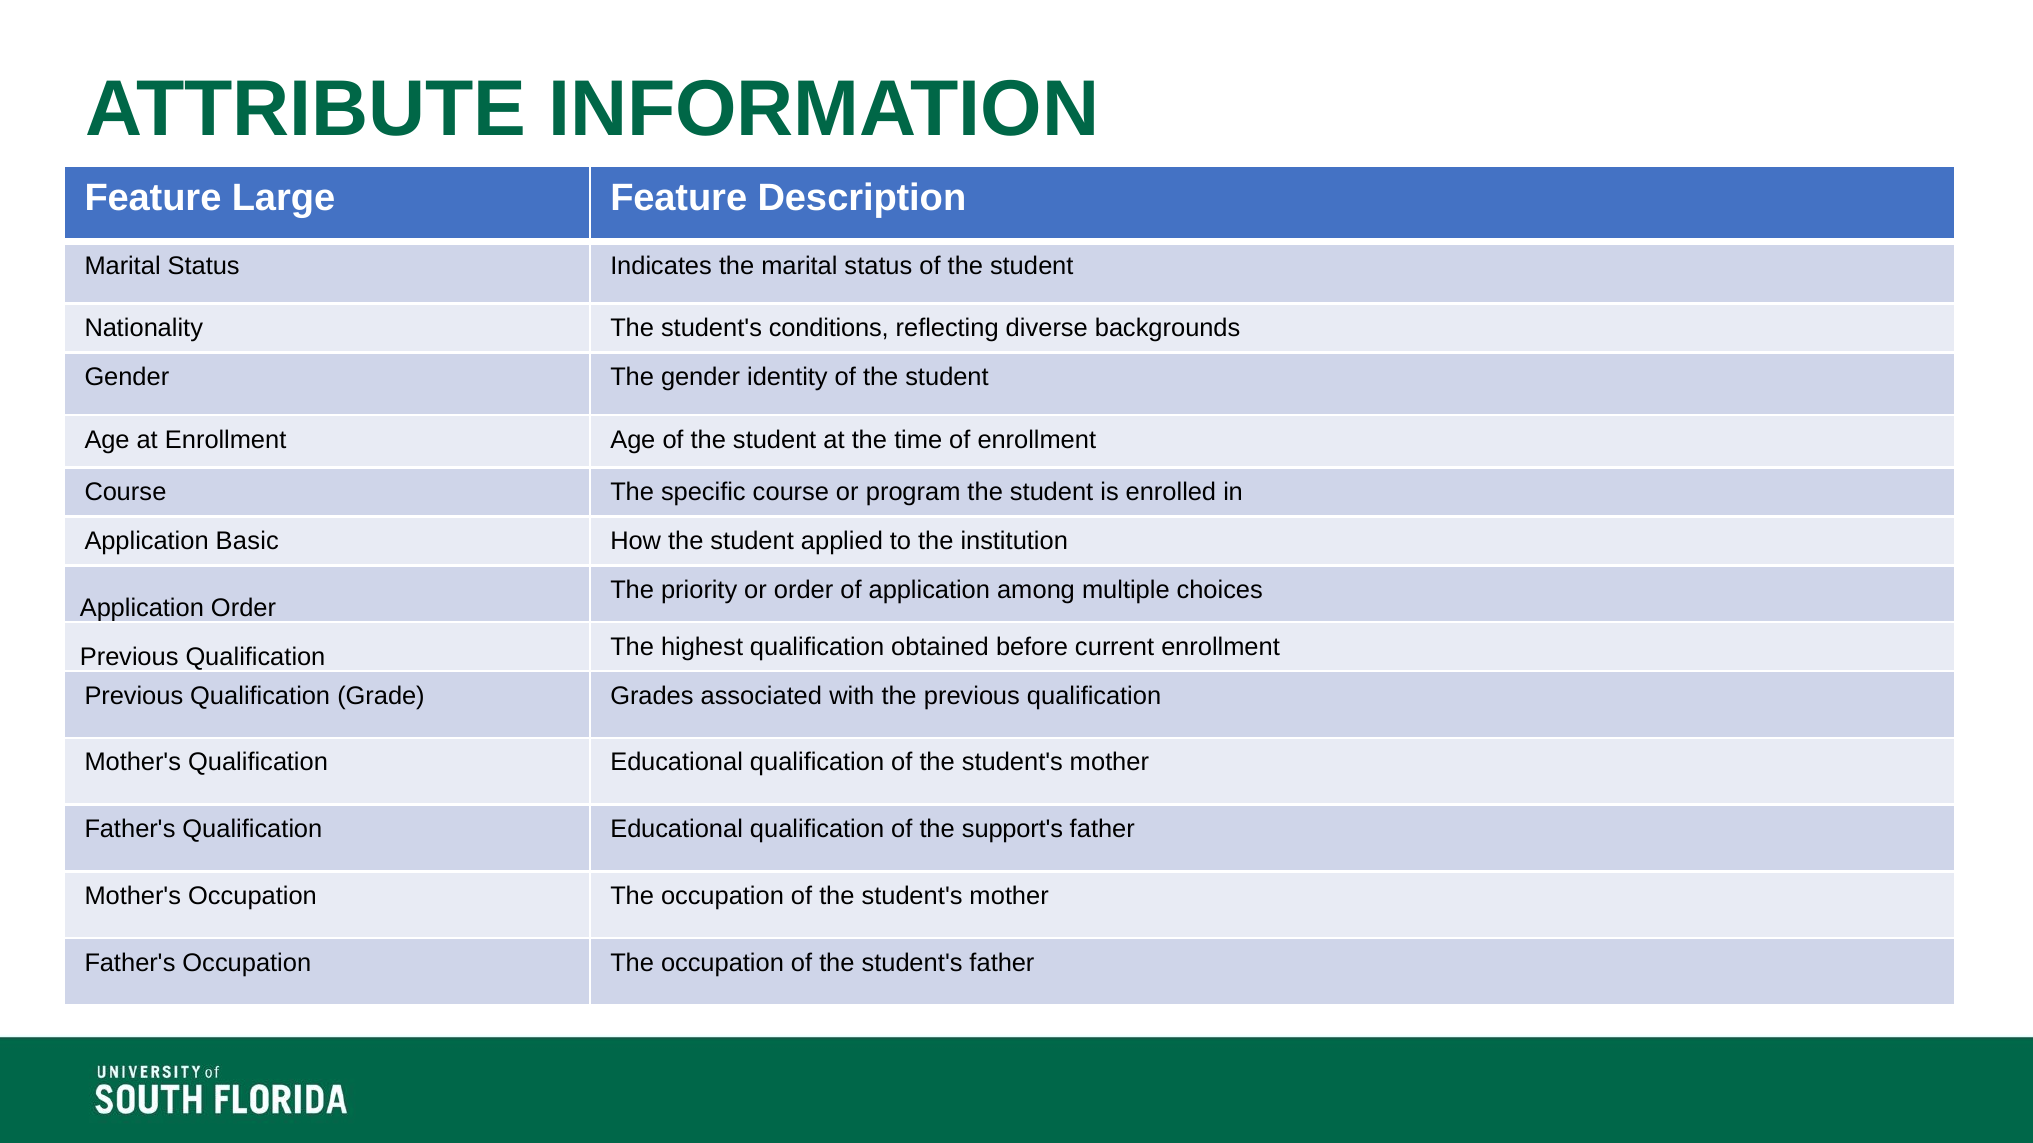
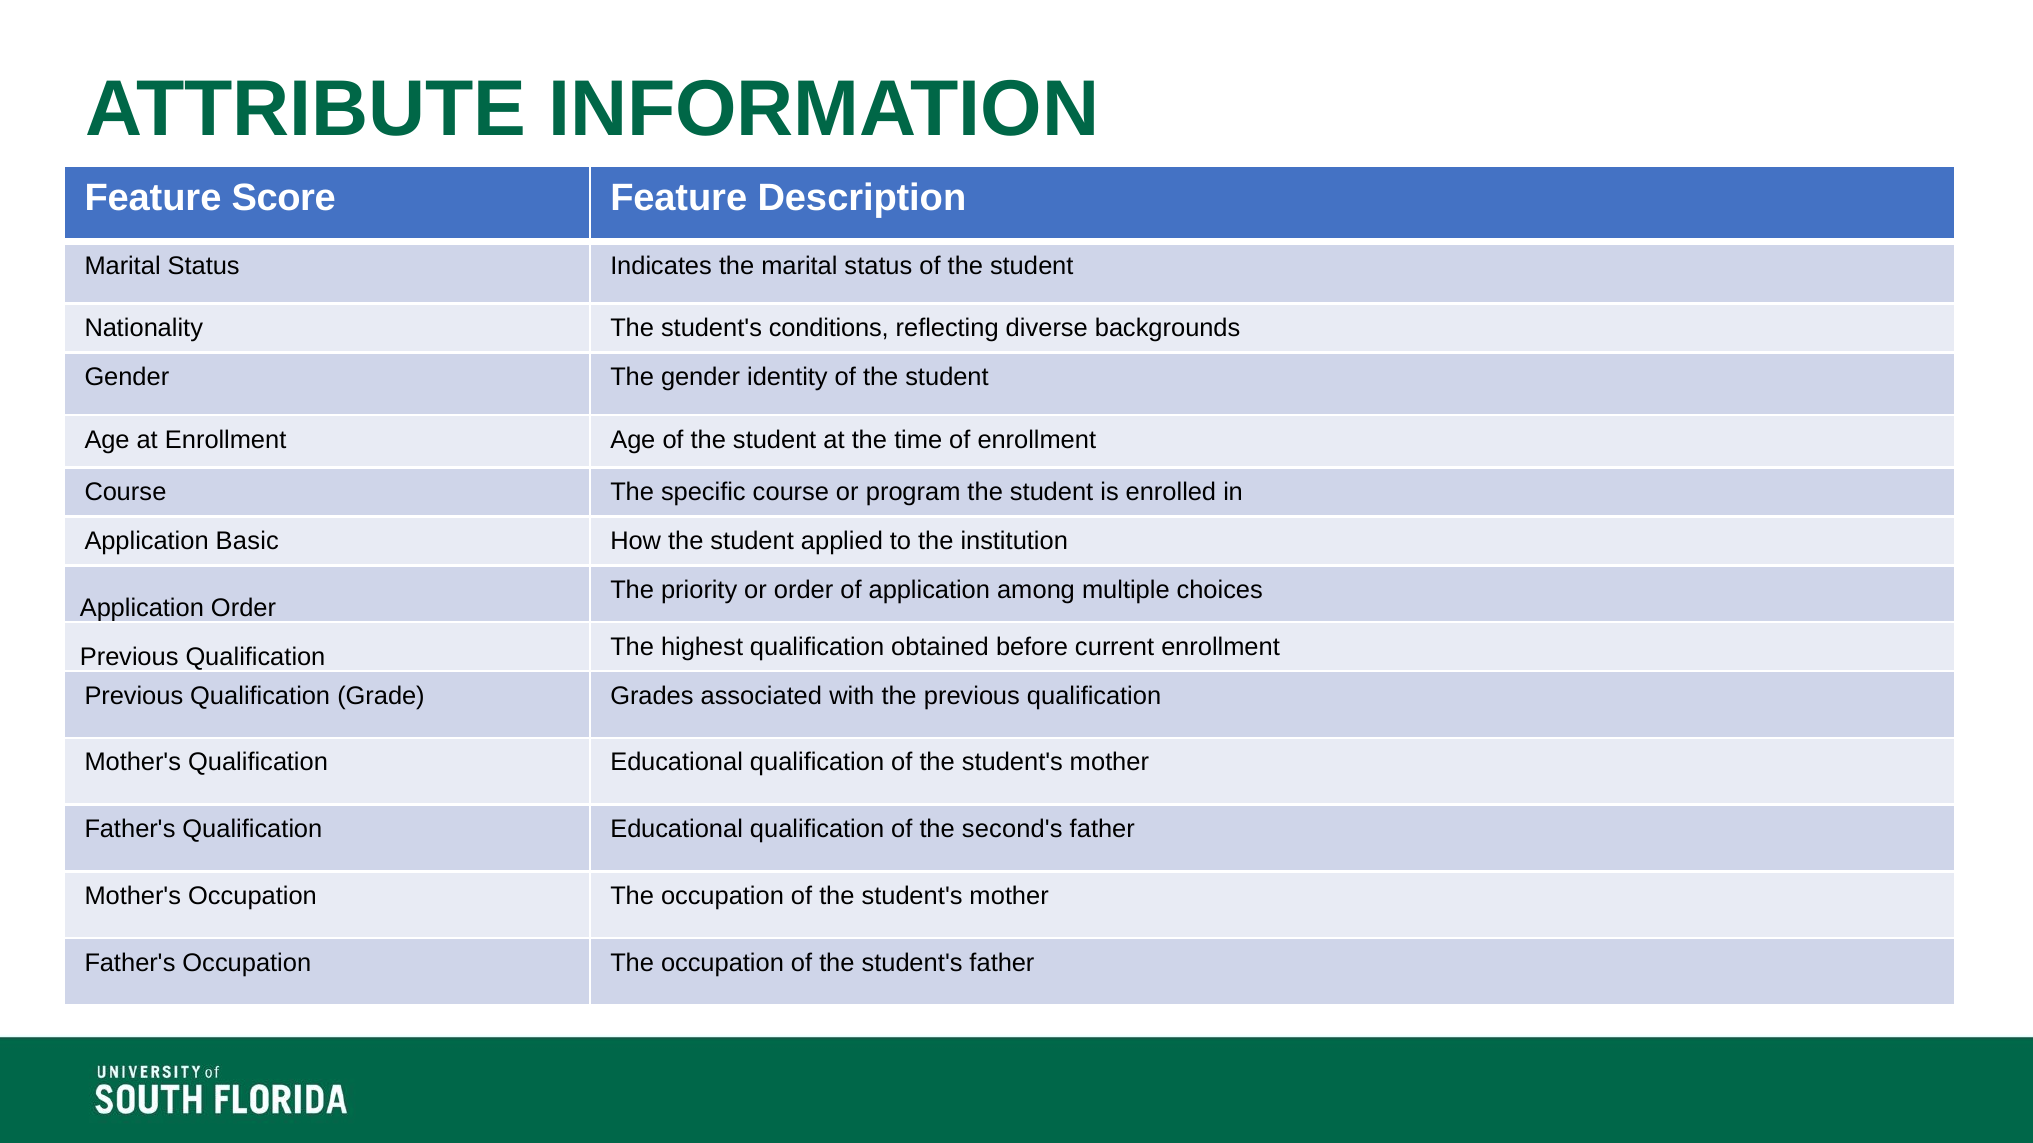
Large: Large -> Score
support's: support's -> second's
